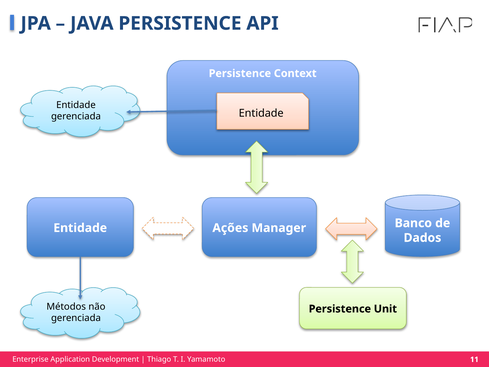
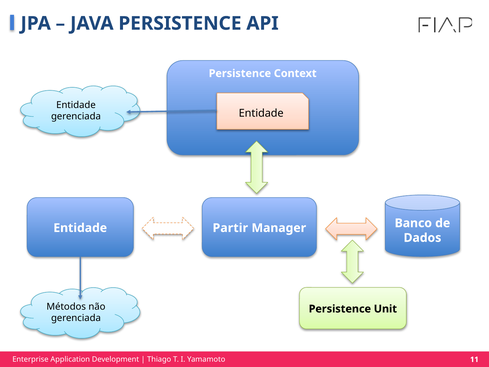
Ações: Ações -> Partir
